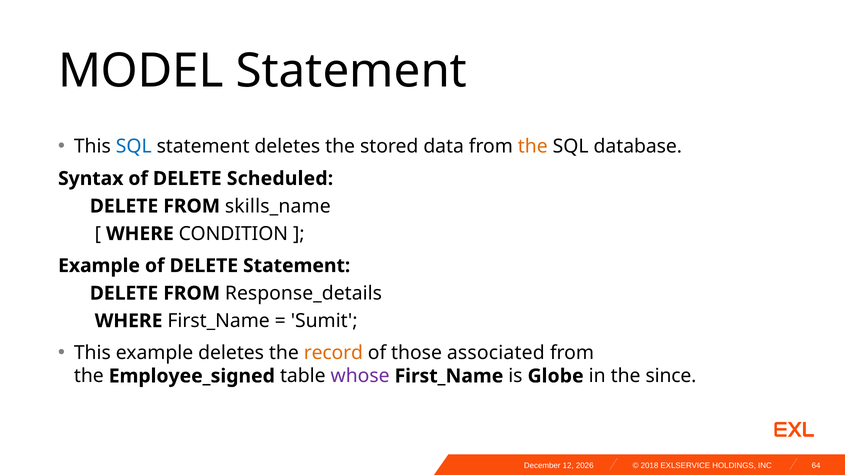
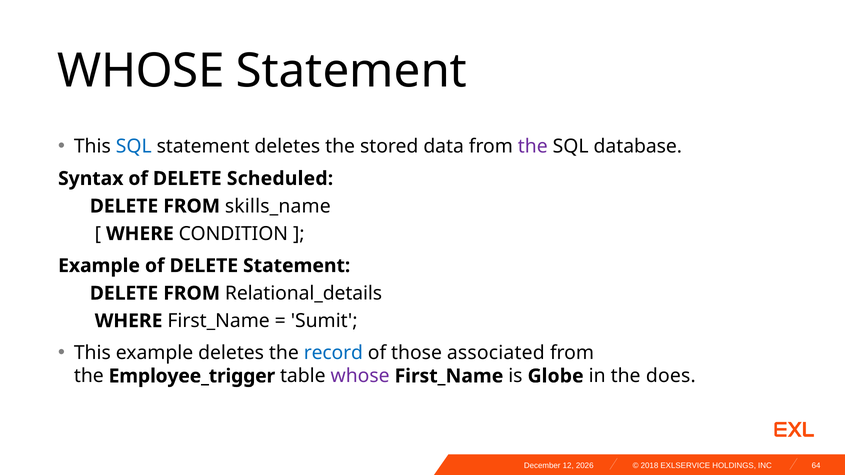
MODEL at (141, 71): MODEL -> WHOSE
the at (533, 147) colour: orange -> purple
Response_details: Response_details -> Relational_details
record colour: orange -> blue
Employee_signed: Employee_signed -> Employee_trigger
since: since -> does
